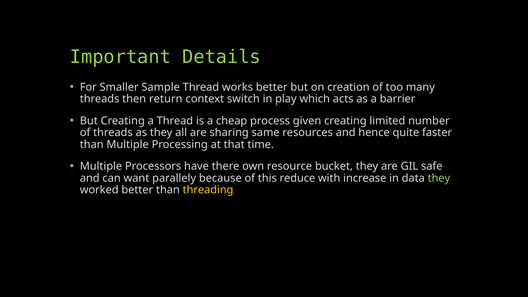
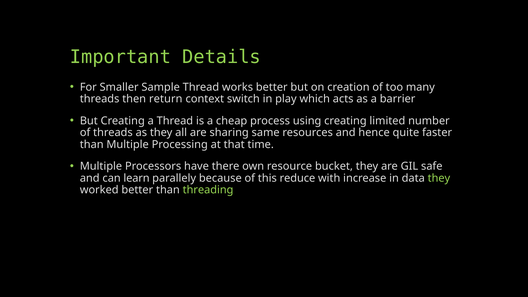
given: given -> using
want: want -> learn
threading colour: yellow -> light green
